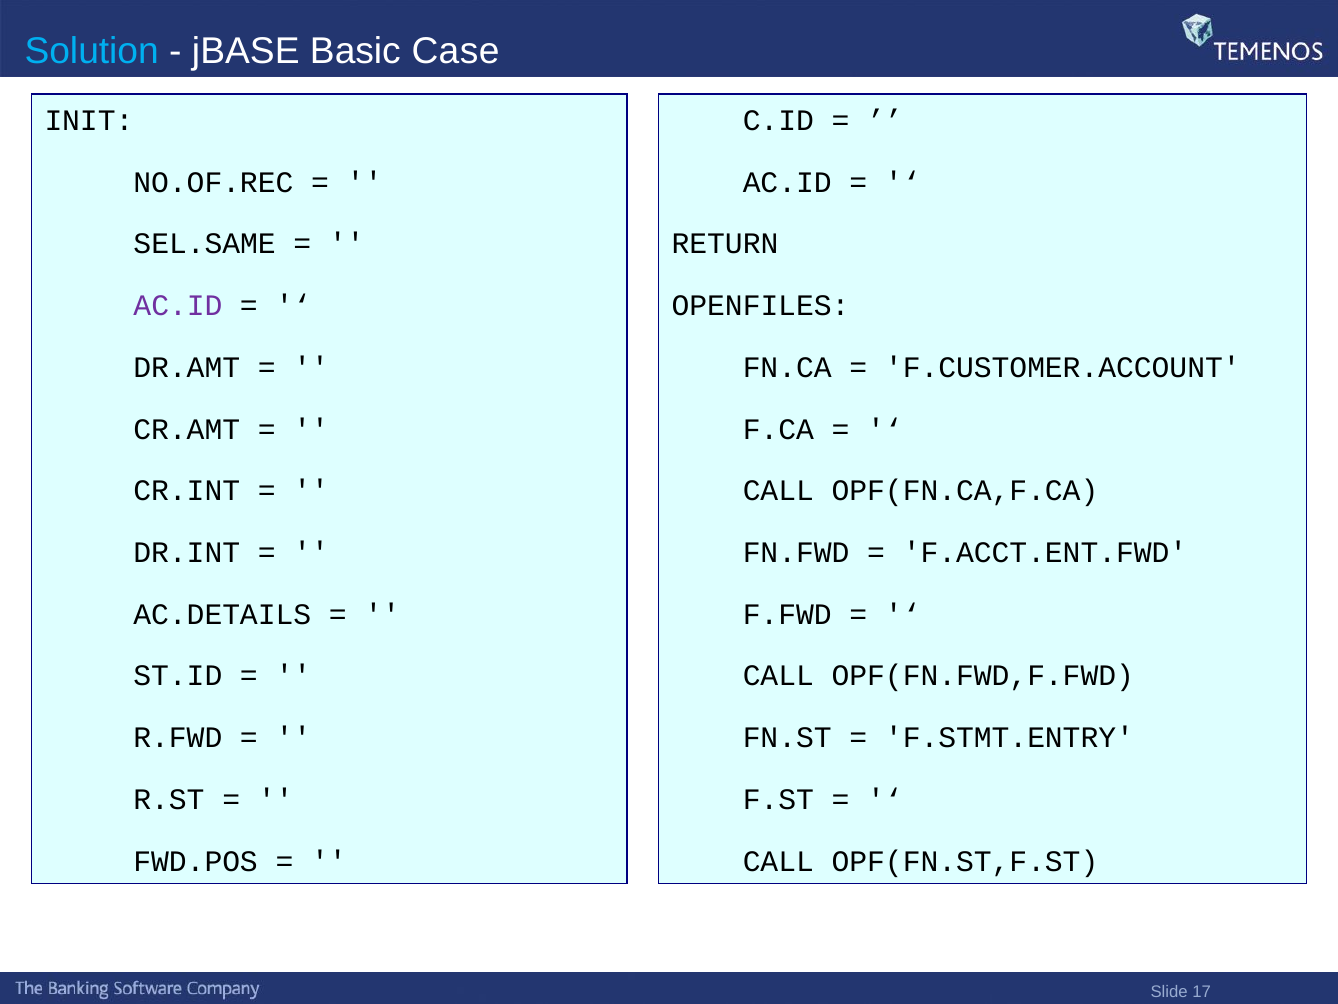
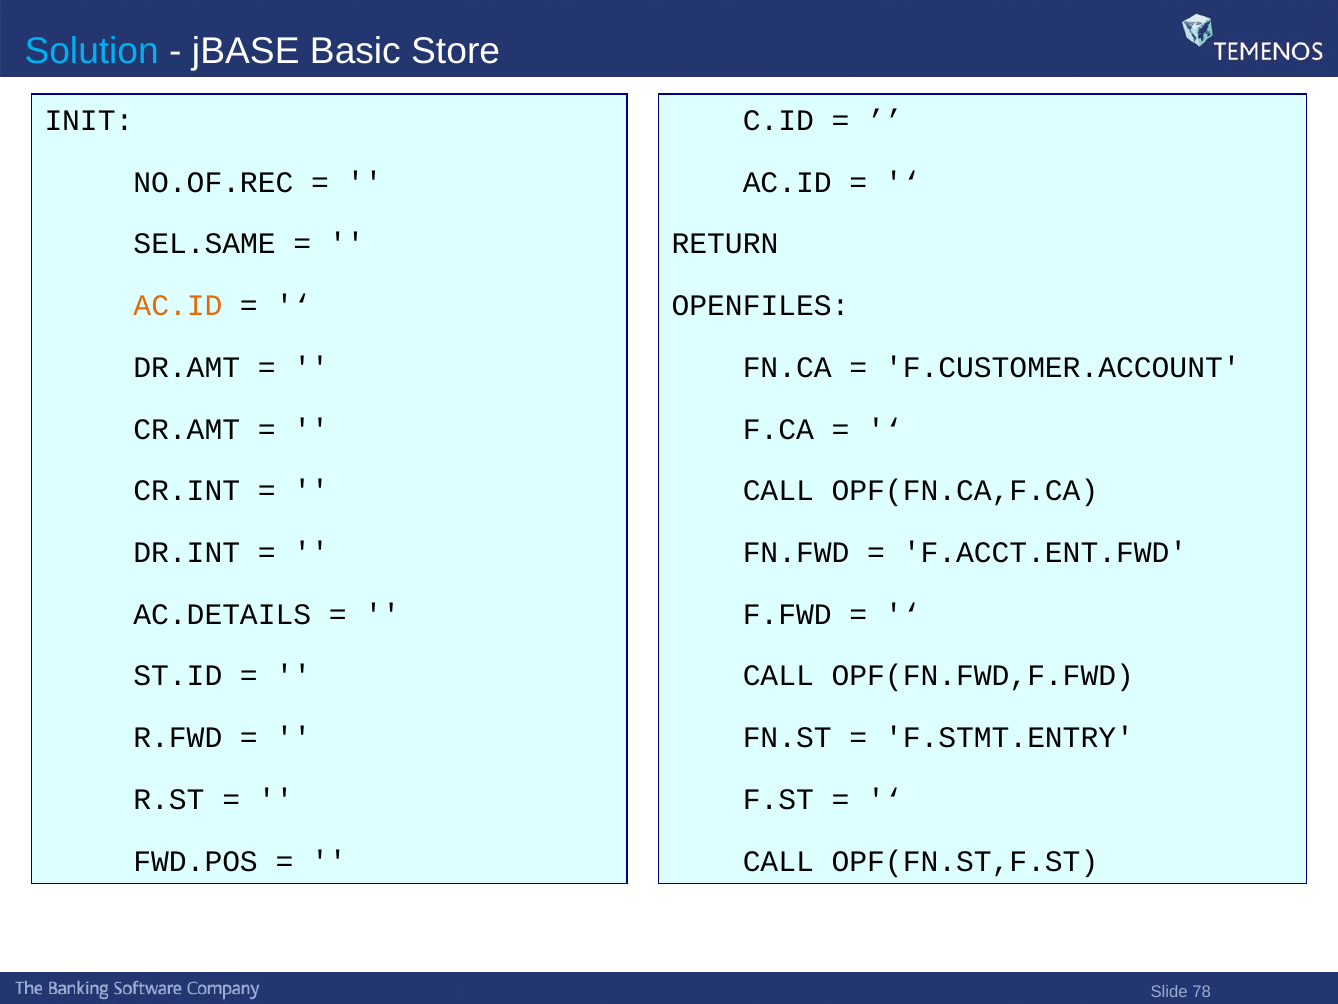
Case: Case -> Store
AC.ID at (178, 306) colour: purple -> orange
17: 17 -> 78
